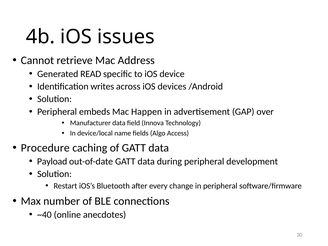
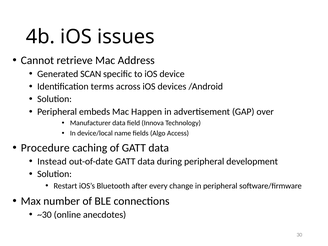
READ: READ -> SCAN
writes: writes -> terms
Payload: Payload -> Instead
~40: ~40 -> ~30
